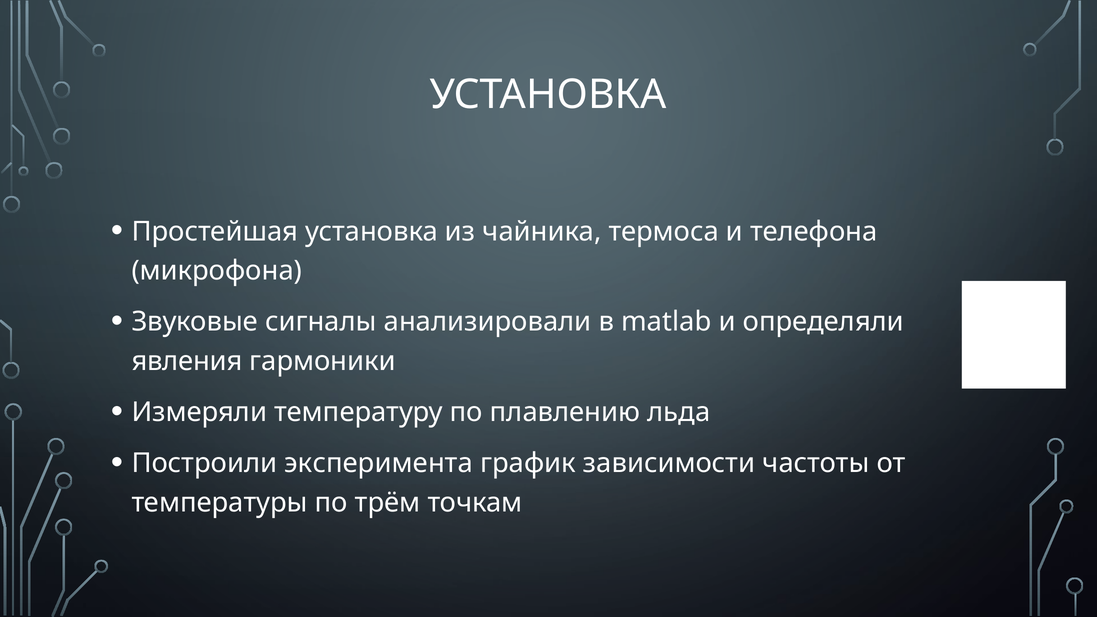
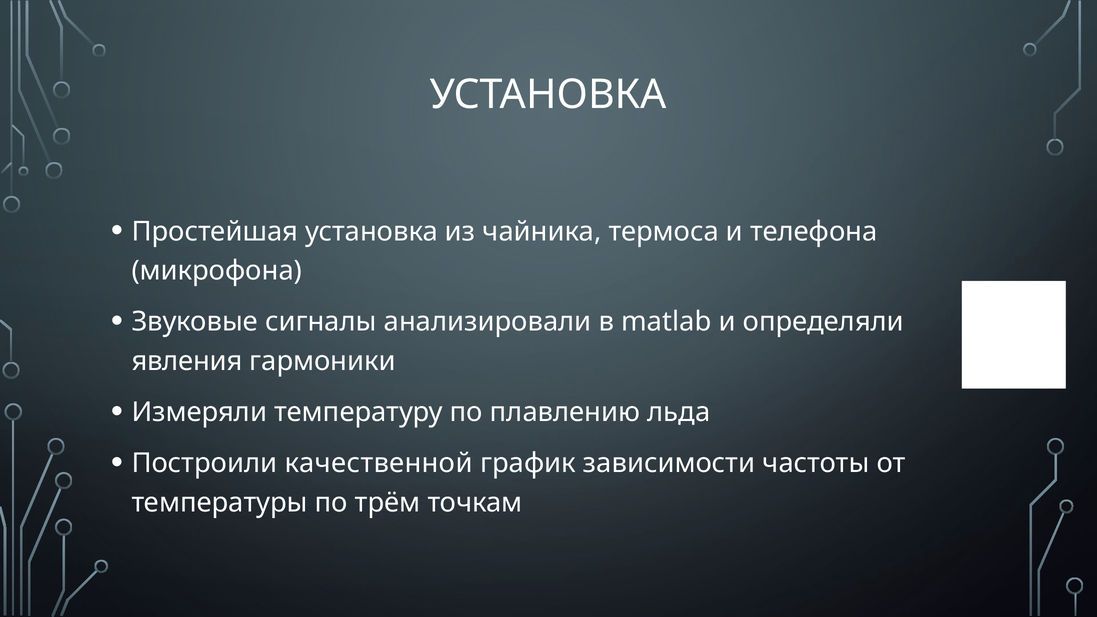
эксперимента: эксперимента -> качественной
